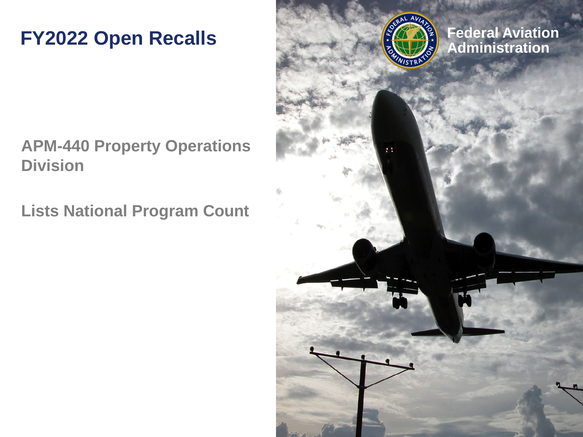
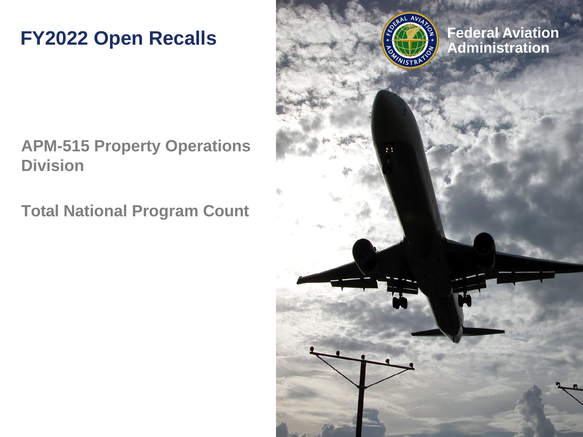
APM-440: APM-440 -> APM-515
Lists: Lists -> Total
